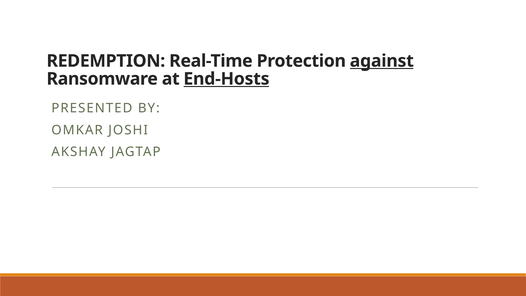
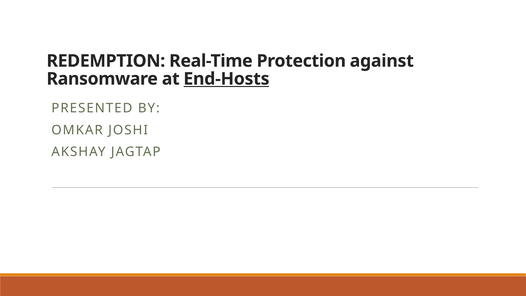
against underline: present -> none
